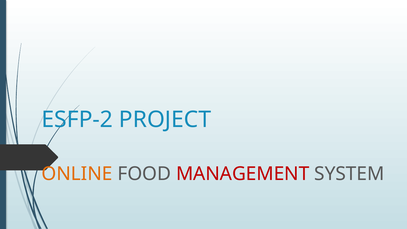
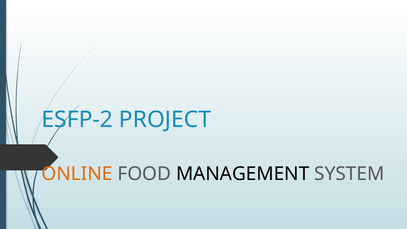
MANAGEMENT colour: red -> black
